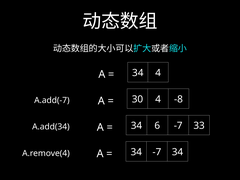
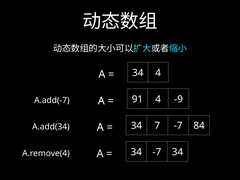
30: 30 -> 91
-8: -8 -> -9
6: 6 -> 7
33: 33 -> 84
